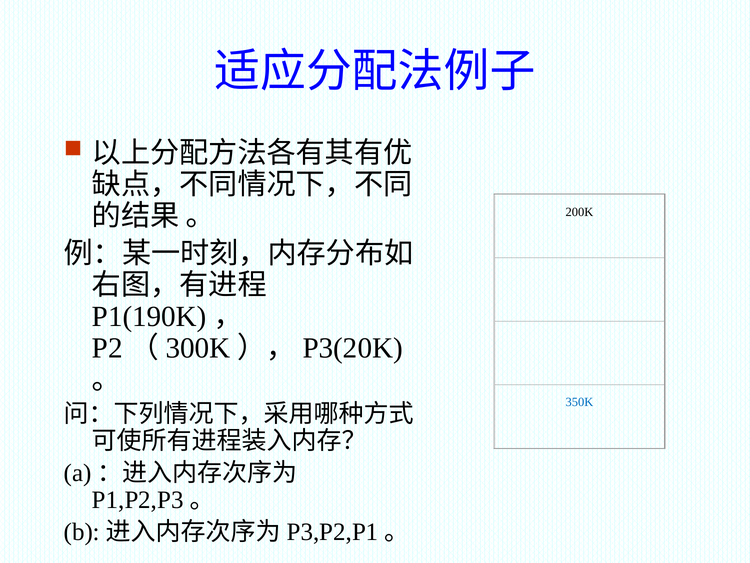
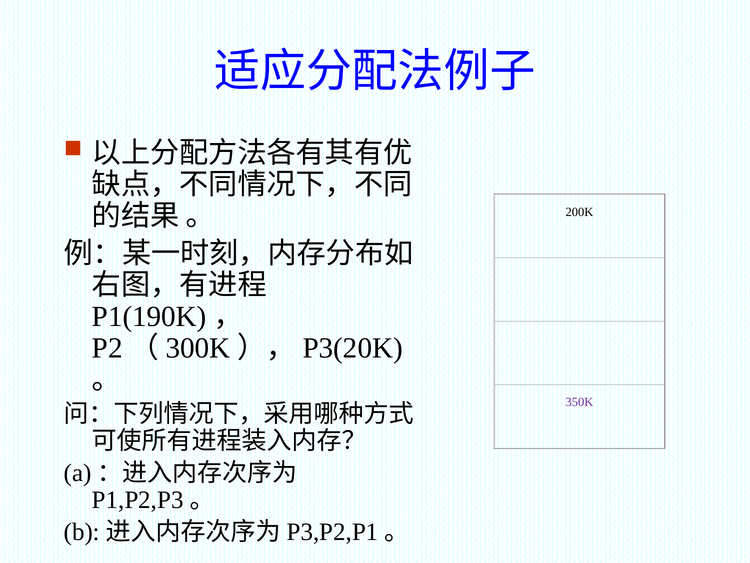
350K colour: blue -> purple
